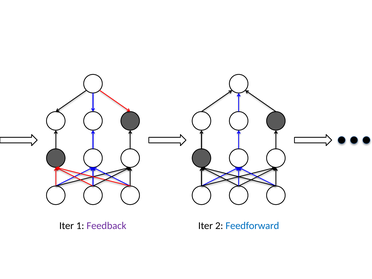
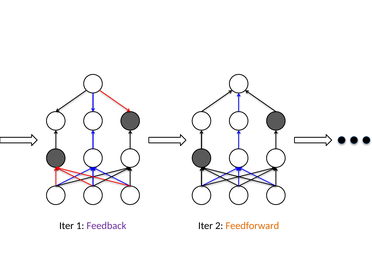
Feedforward colour: blue -> orange
